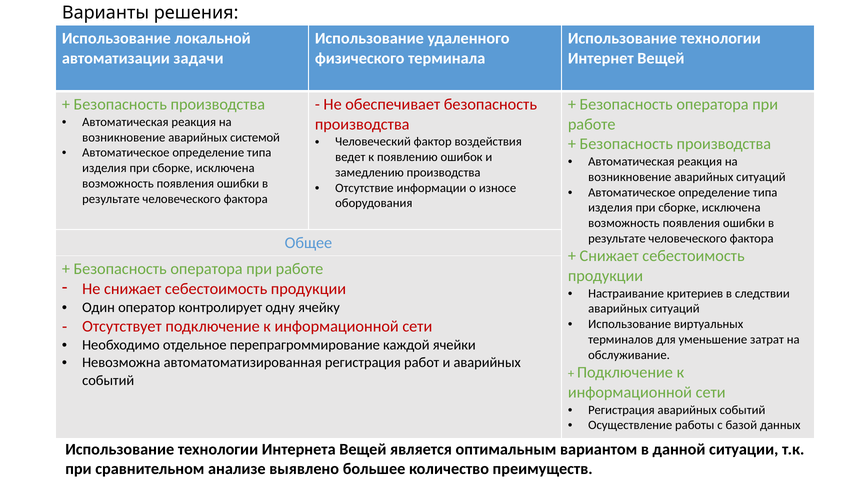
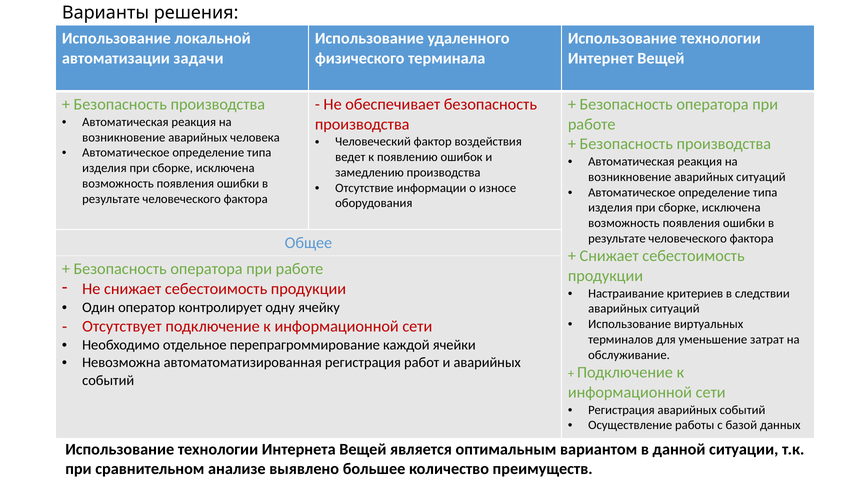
системой: системой -> человека
